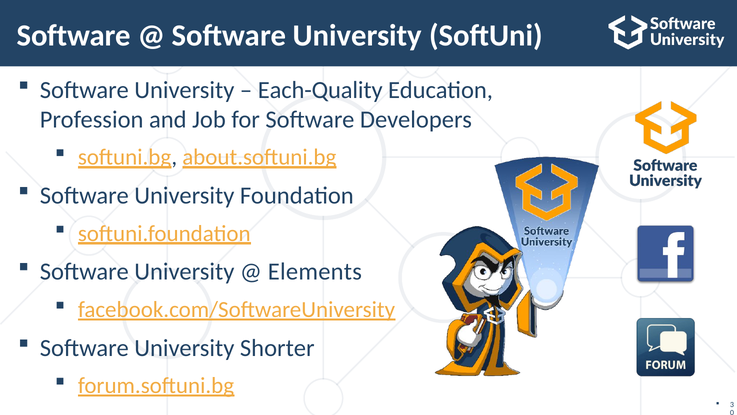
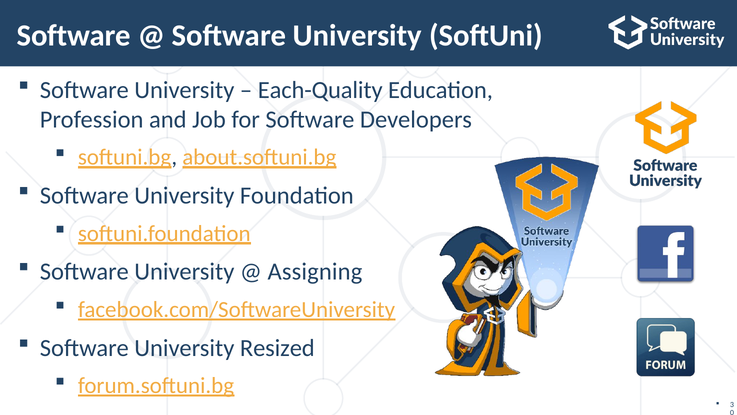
Elements: Elements -> Assigning
Shorter: Shorter -> Resized
